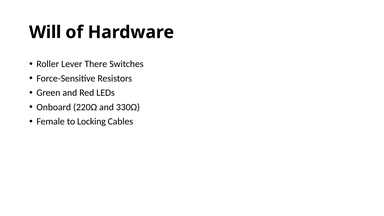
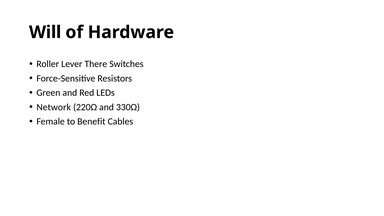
Onboard: Onboard -> Network
Locking: Locking -> Benefit
